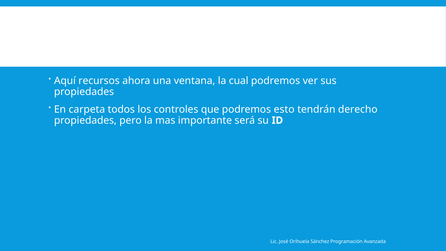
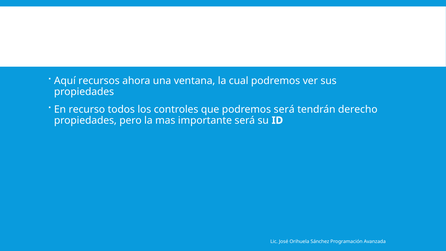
carpeta: carpeta -> recurso
podremos esto: esto -> será
